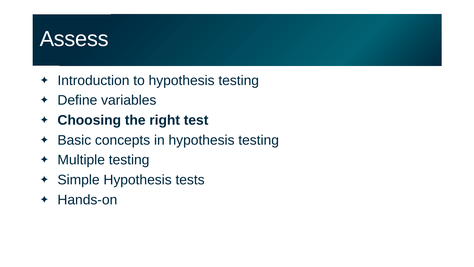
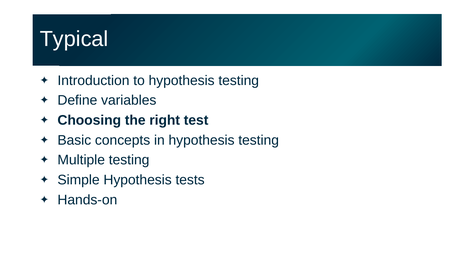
Assess: Assess -> Typical
